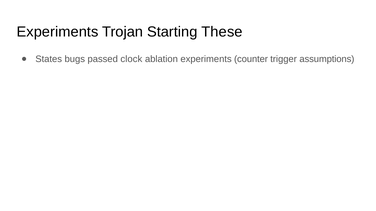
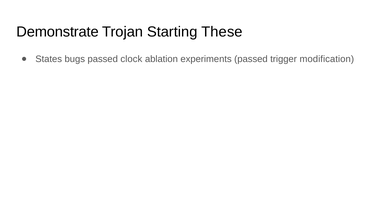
Experiments at (58, 32): Experiments -> Demonstrate
experiments counter: counter -> passed
assumptions: assumptions -> modification
